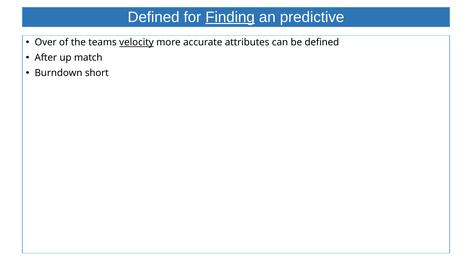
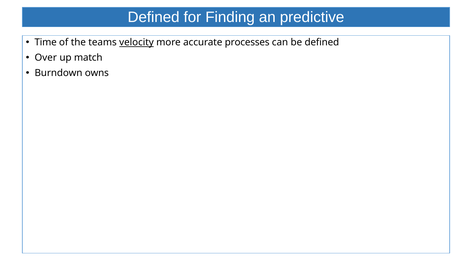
Finding underline: present -> none
Over: Over -> Time
attributes: attributes -> processes
After: After -> Over
short: short -> owns
